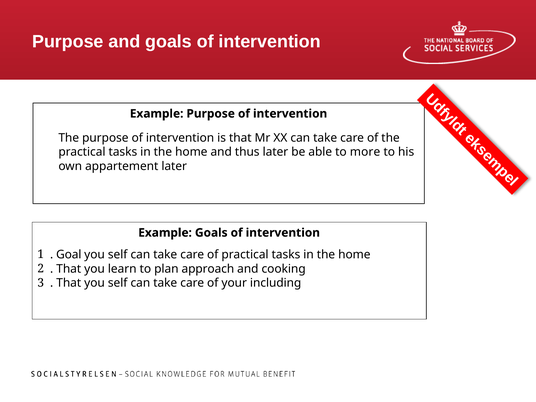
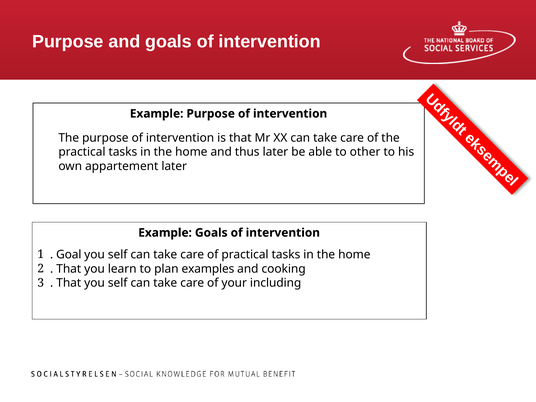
more: more -> other
approach: approach -> examples
